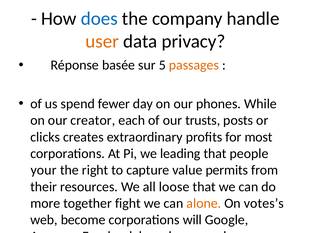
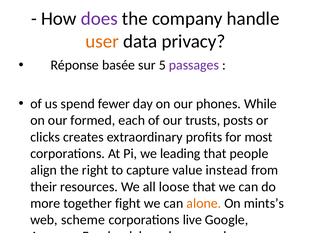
does colour: blue -> purple
passages colour: orange -> purple
creator: creator -> formed
your at (44, 170): your -> align
permits: permits -> instead
votes’s: votes’s -> mints’s
become: become -> scheme
corporations will: will -> live
